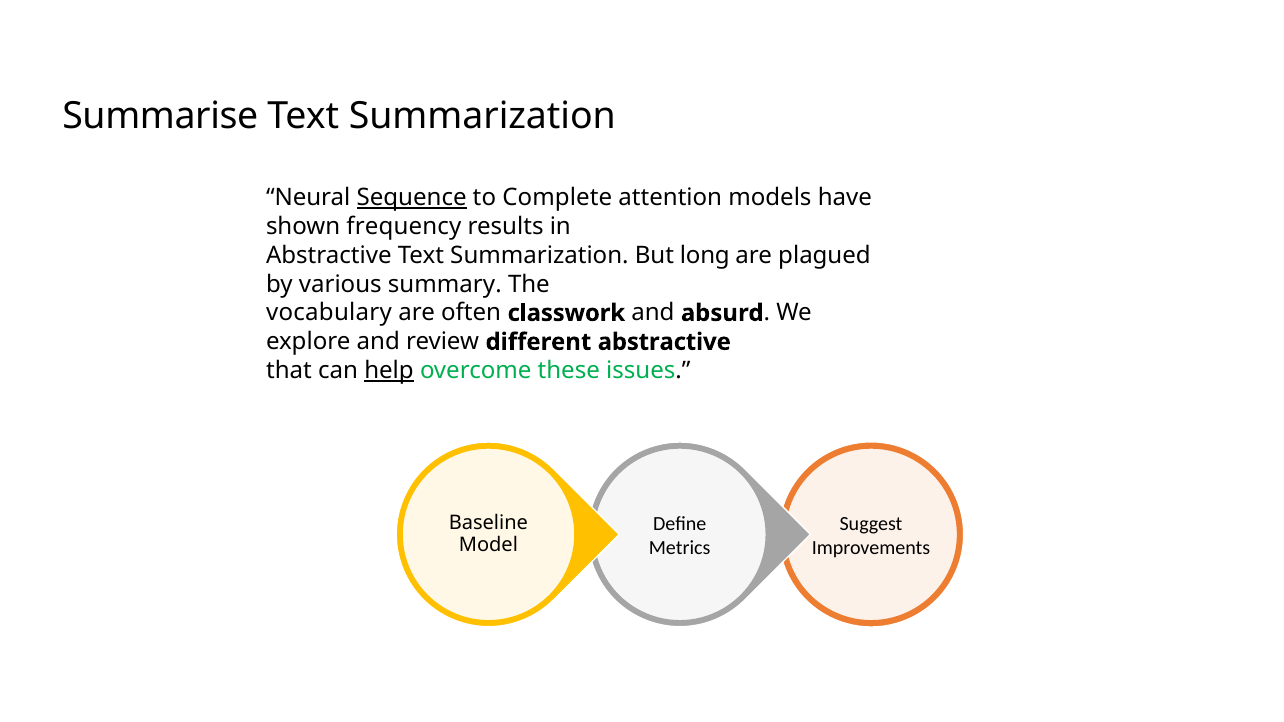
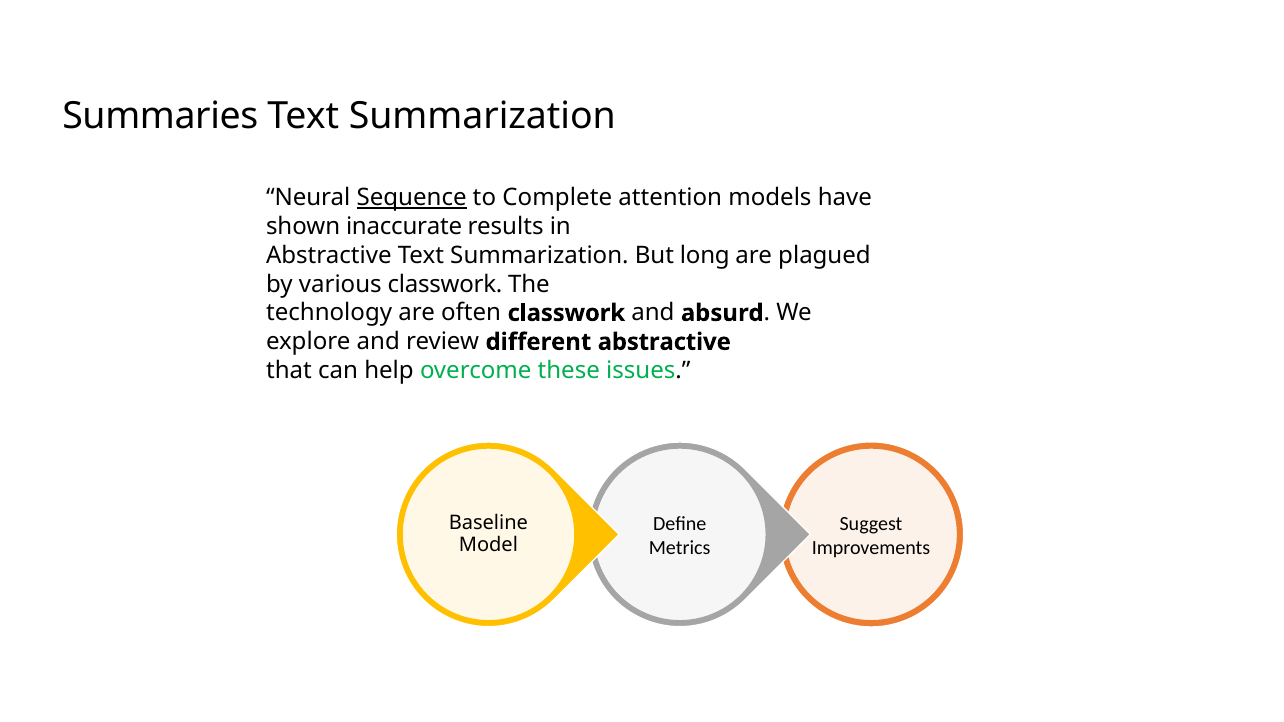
Summarise: Summarise -> Summaries
frequency: frequency -> inaccurate
various summary: summary -> classwork
vocabulary: vocabulary -> technology
help underline: present -> none
